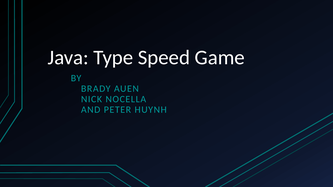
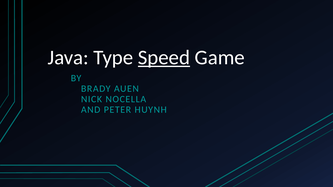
Speed underline: none -> present
